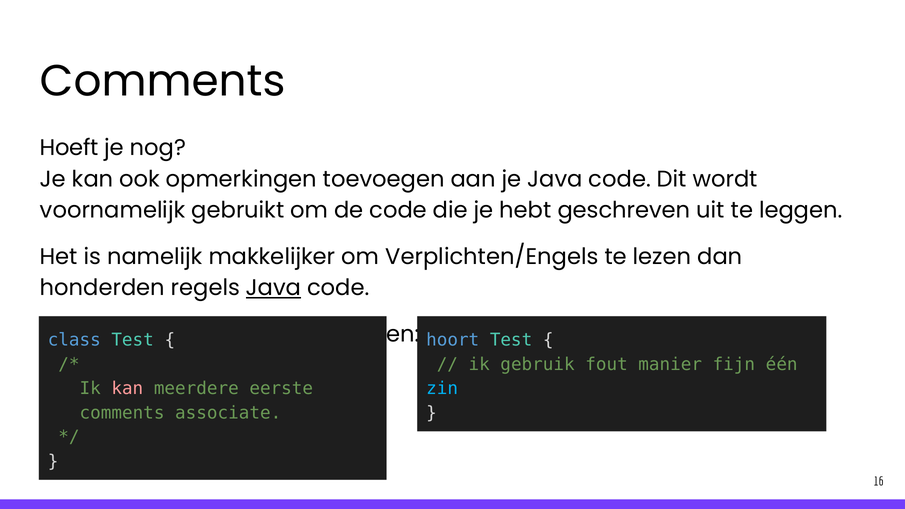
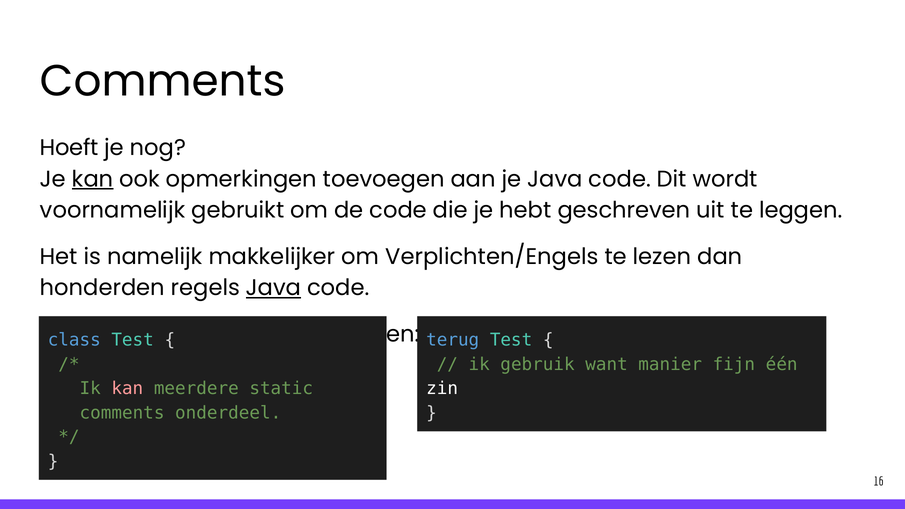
kan at (93, 179) underline: none -> present
hoort: hoort -> terug
fout: fout -> want
eerste: eerste -> static
zin colour: light blue -> white
associate: associate -> onderdeel
